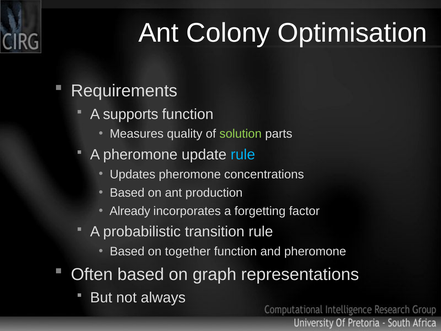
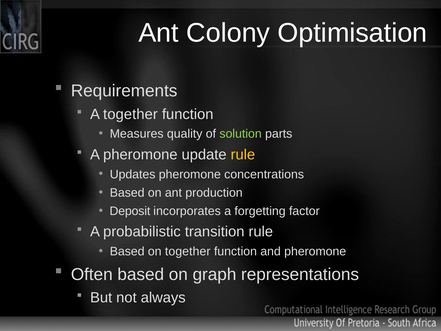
A supports: supports -> together
rule at (243, 154) colour: light blue -> yellow
Already: Already -> Deposit
